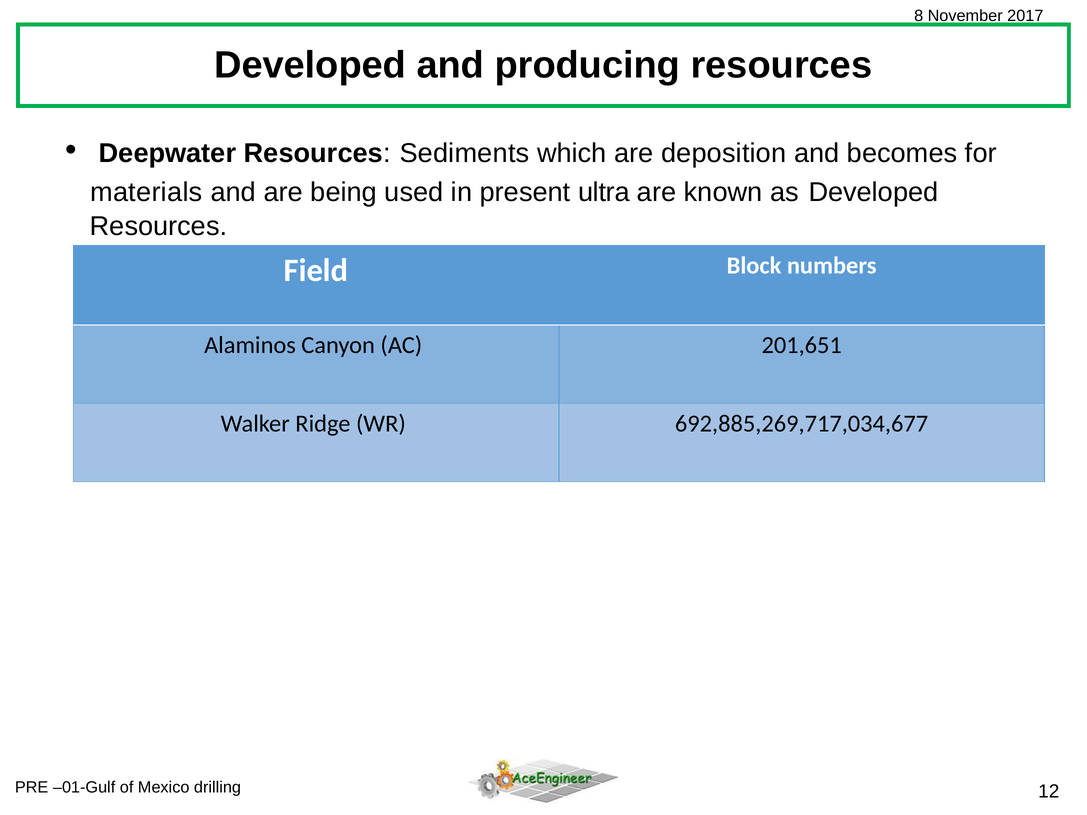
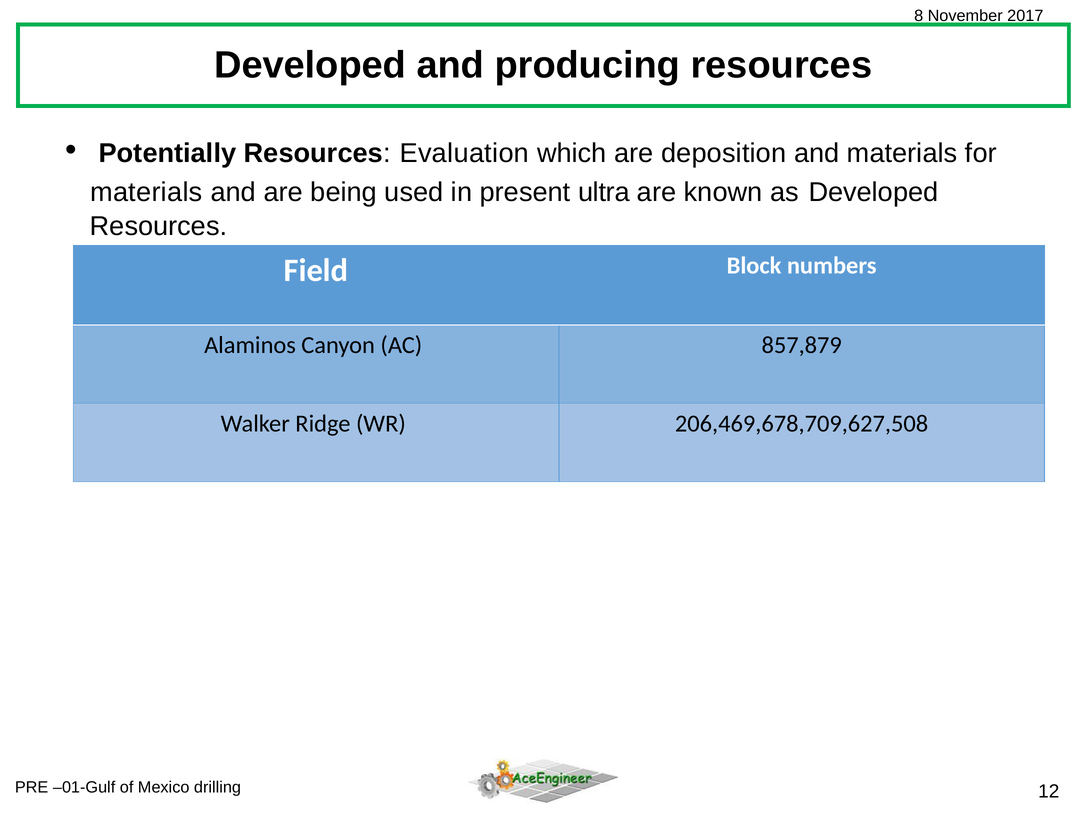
Deepwater: Deepwater -> Potentially
Sediments: Sediments -> Evaluation
and becomes: becomes -> materials
201,651: 201,651 -> 857,879
692,885,269,717,034,677: 692,885,269,717,034,677 -> 206,469,678,709,627,508
